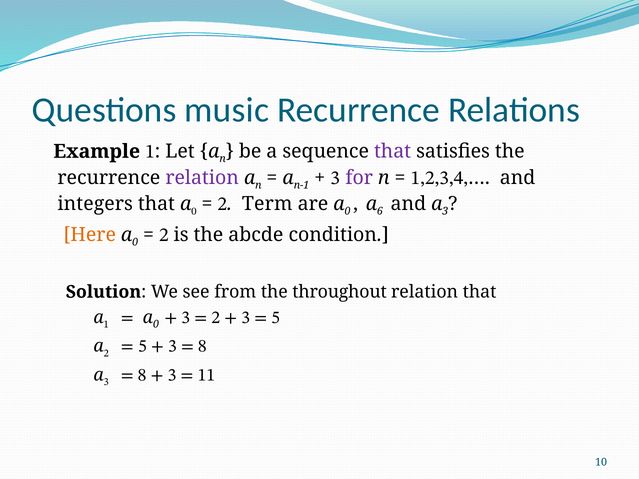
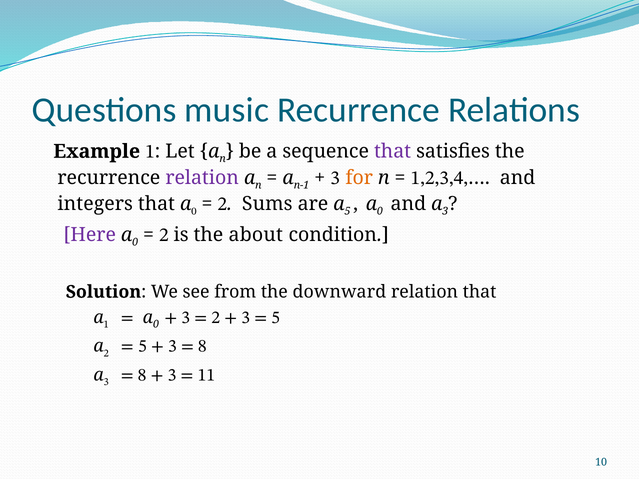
for colour: purple -> orange
Term: Term -> Sums
0 at (348, 211): 0 -> 5
6 at (380, 211): 6 -> 0
Here colour: orange -> purple
abcde: abcde -> about
throughout: throughout -> downward
